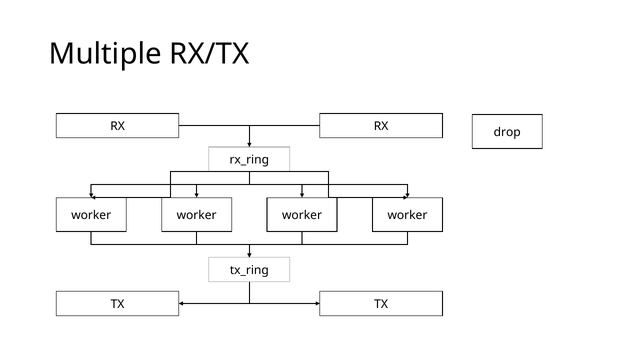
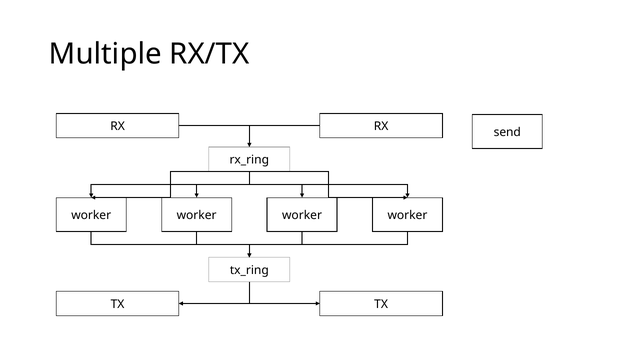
drop: drop -> send
